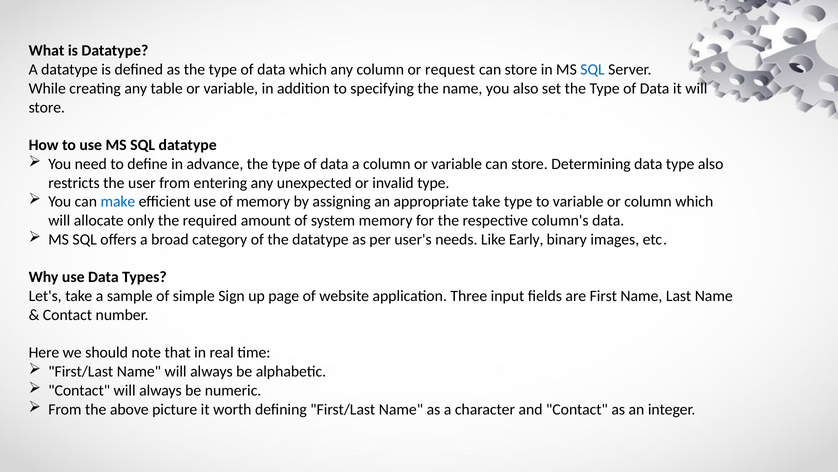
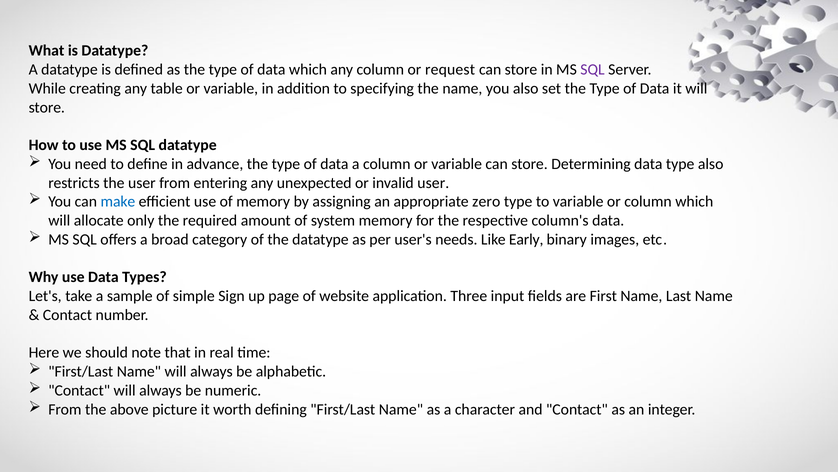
SQL at (592, 69) colour: blue -> purple
invalid type: type -> user
appropriate take: take -> zero
